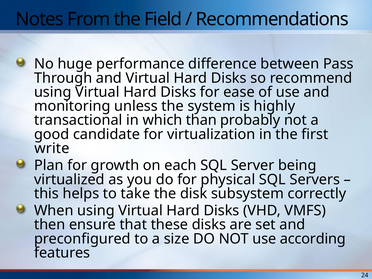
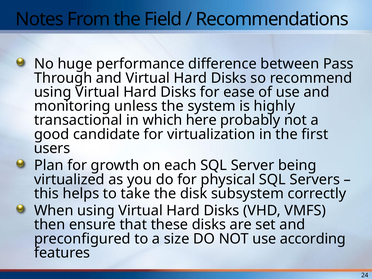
than: than -> here
write: write -> users
